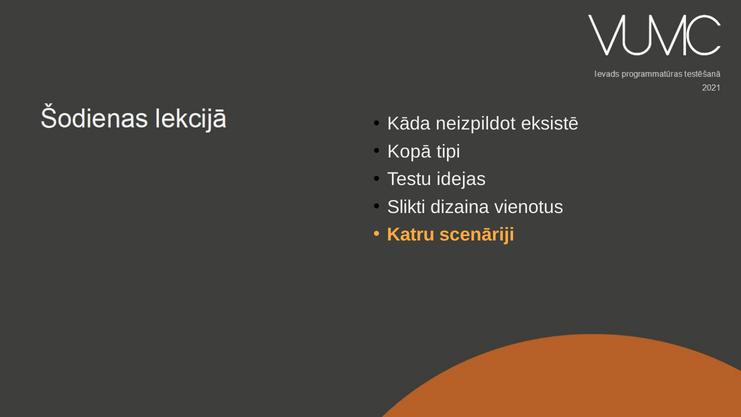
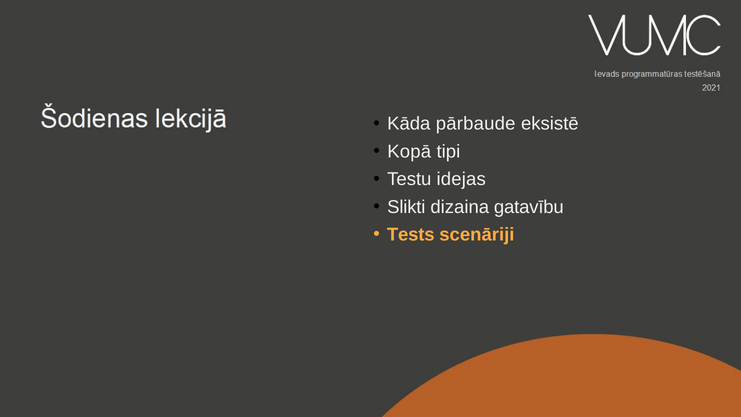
neizpildot: neizpildot -> pārbaude
vienotus: vienotus -> gatavību
Katru: Katru -> Tests
